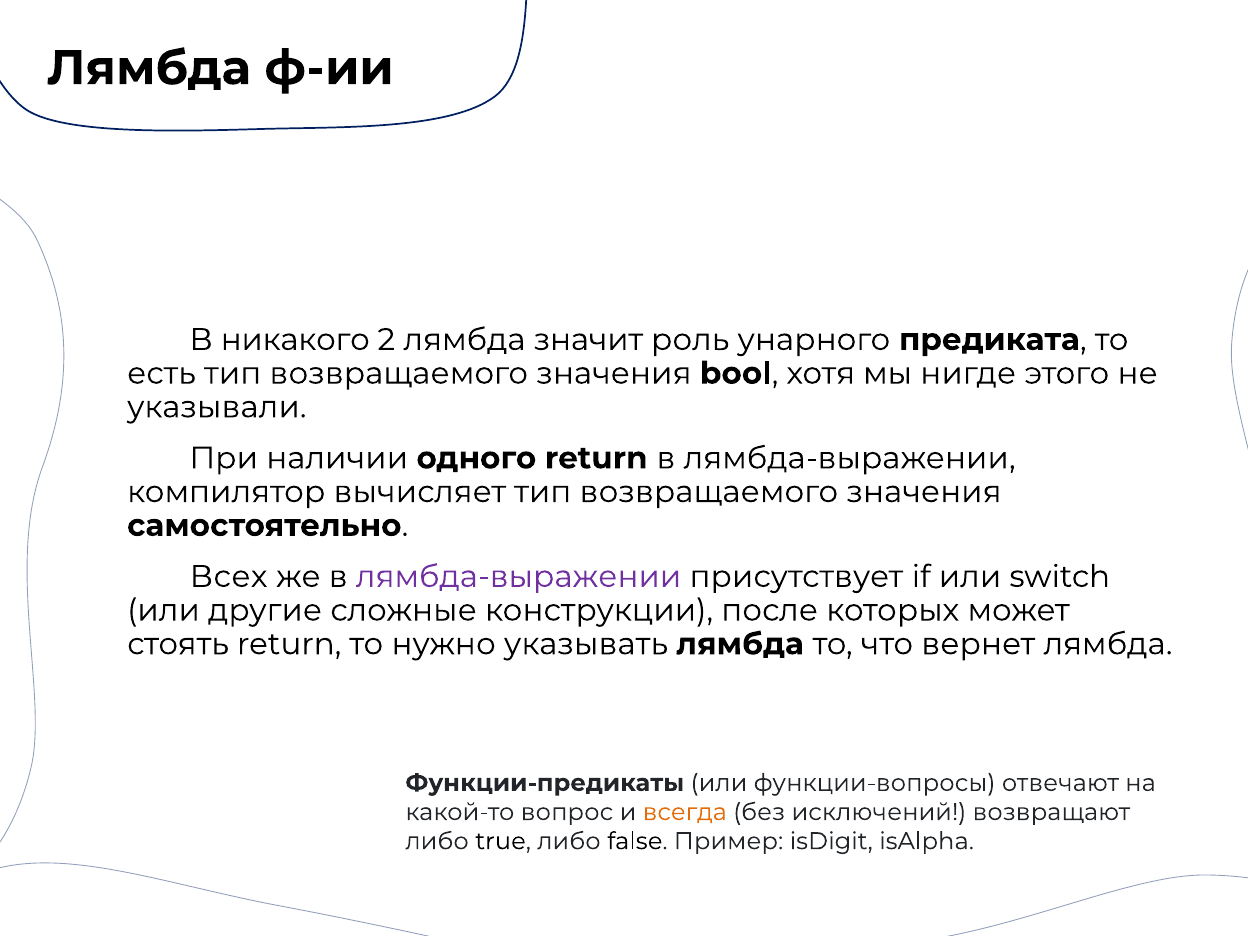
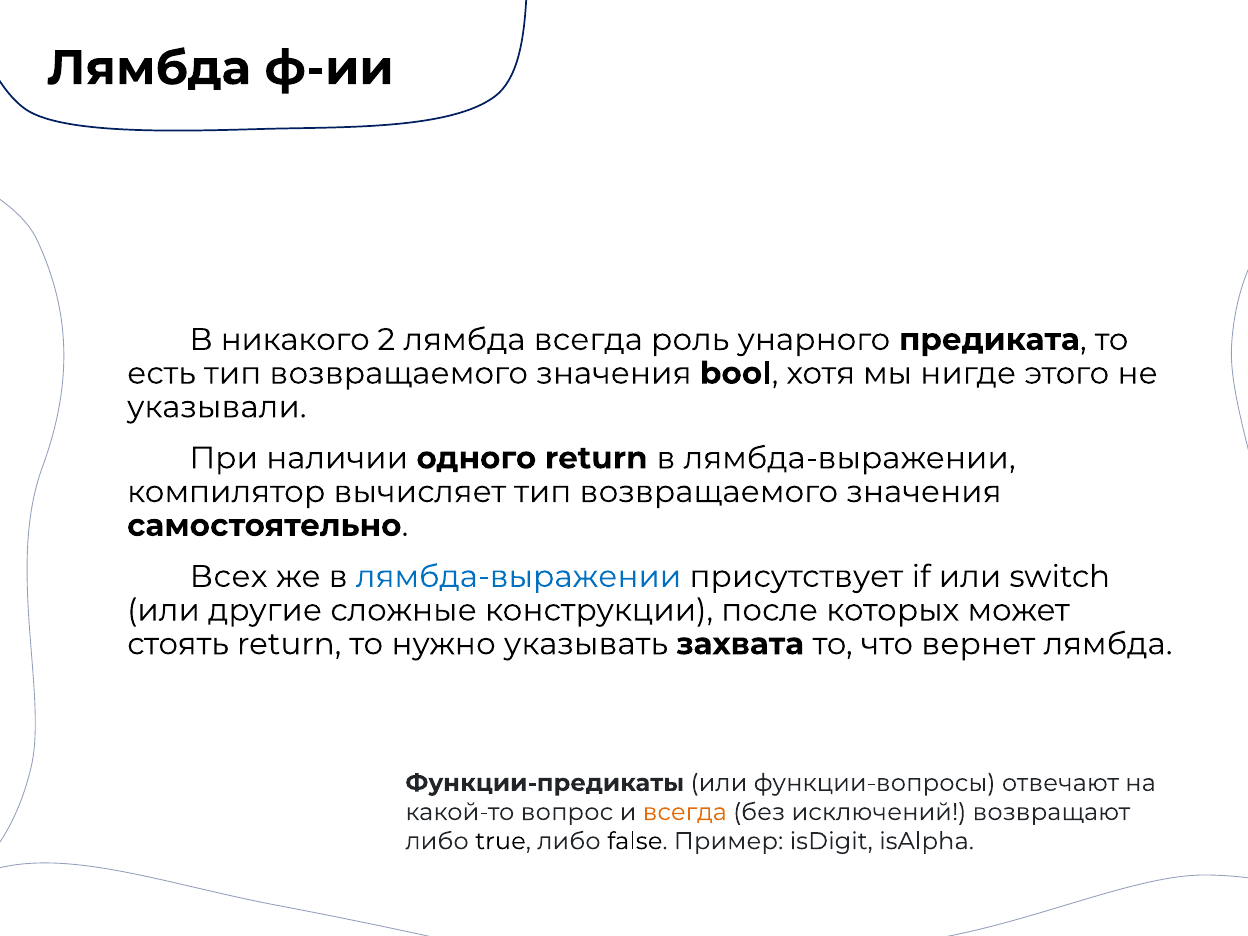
лямбда значит: значит -> всегда
лямбда-выражении at (519, 577) colour: purple -> blue
указывать лямбда: лямбда -> захвата
